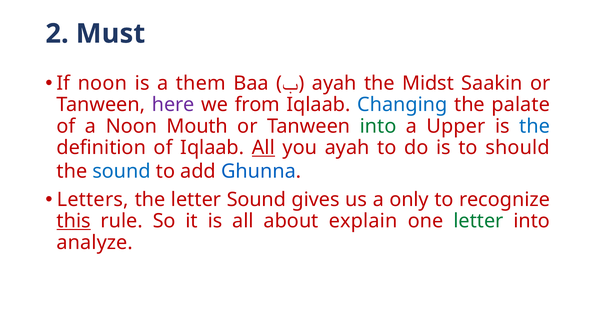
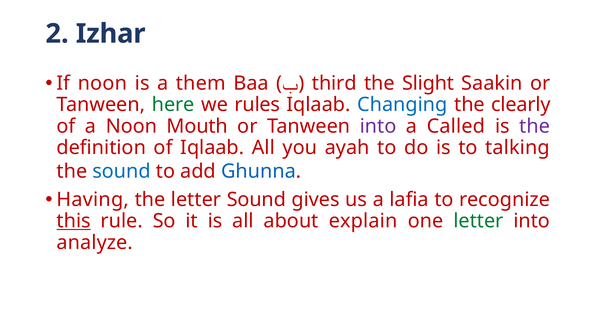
Must: Must -> Izhar
ayah at (334, 83): ayah -> third
Midst: Midst -> Slight
here colour: purple -> green
from: from -> rules
palate: palate -> clearly
into at (378, 126) colour: green -> purple
Upper: Upper -> Called
the at (535, 126) colour: blue -> purple
All at (263, 148) underline: present -> none
should: should -> talking
Letters: Letters -> Having
only: only -> lafia
